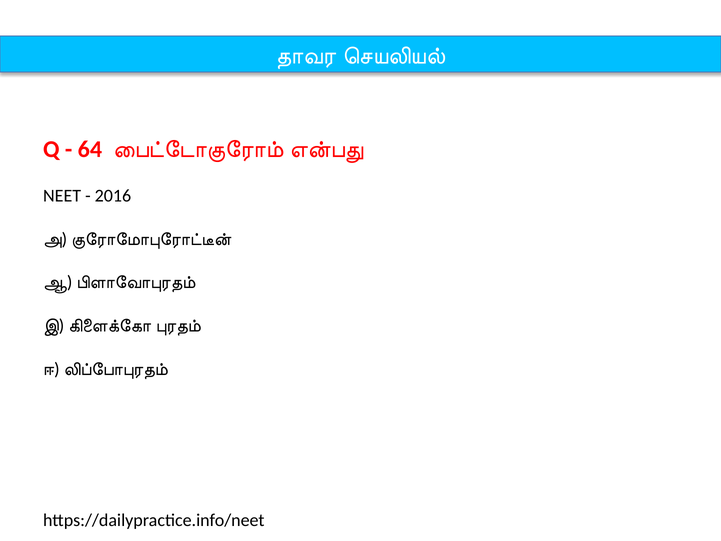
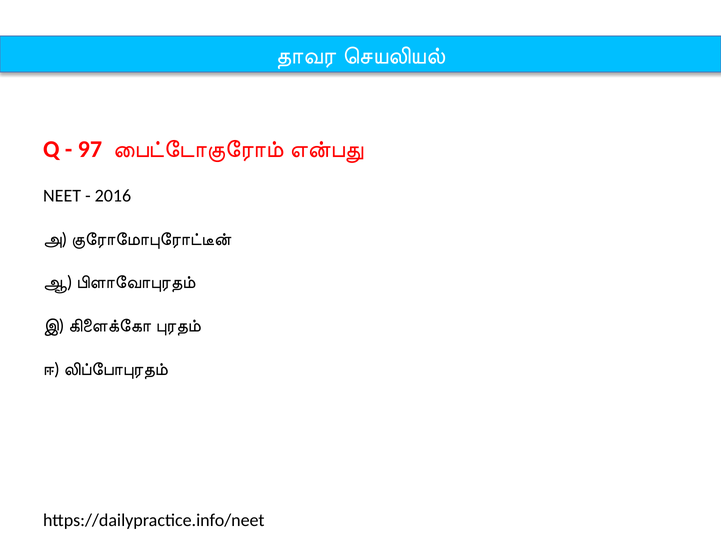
64: 64 -> 97
